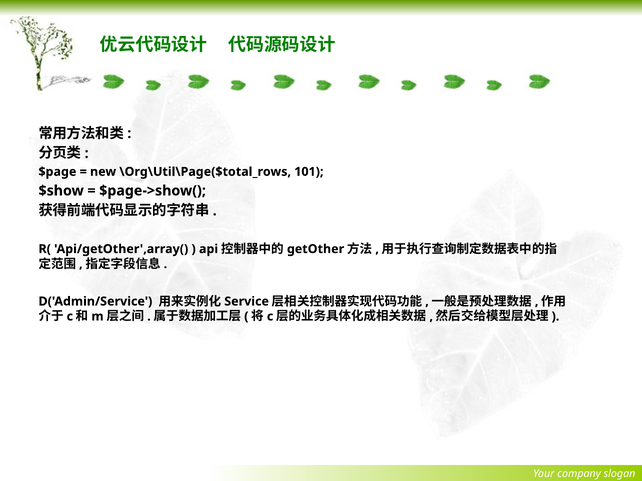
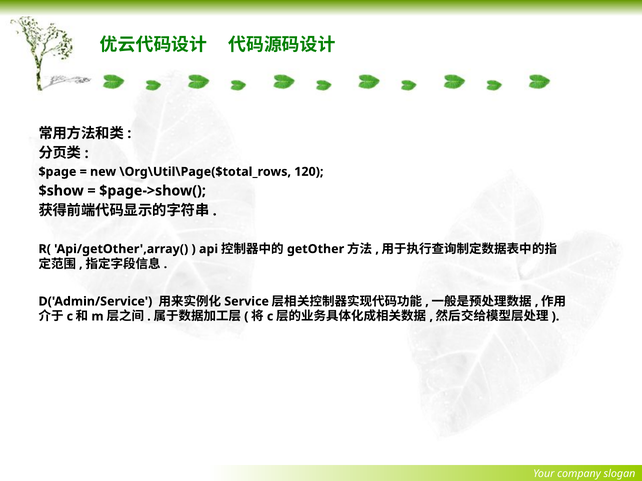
101: 101 -> 120
